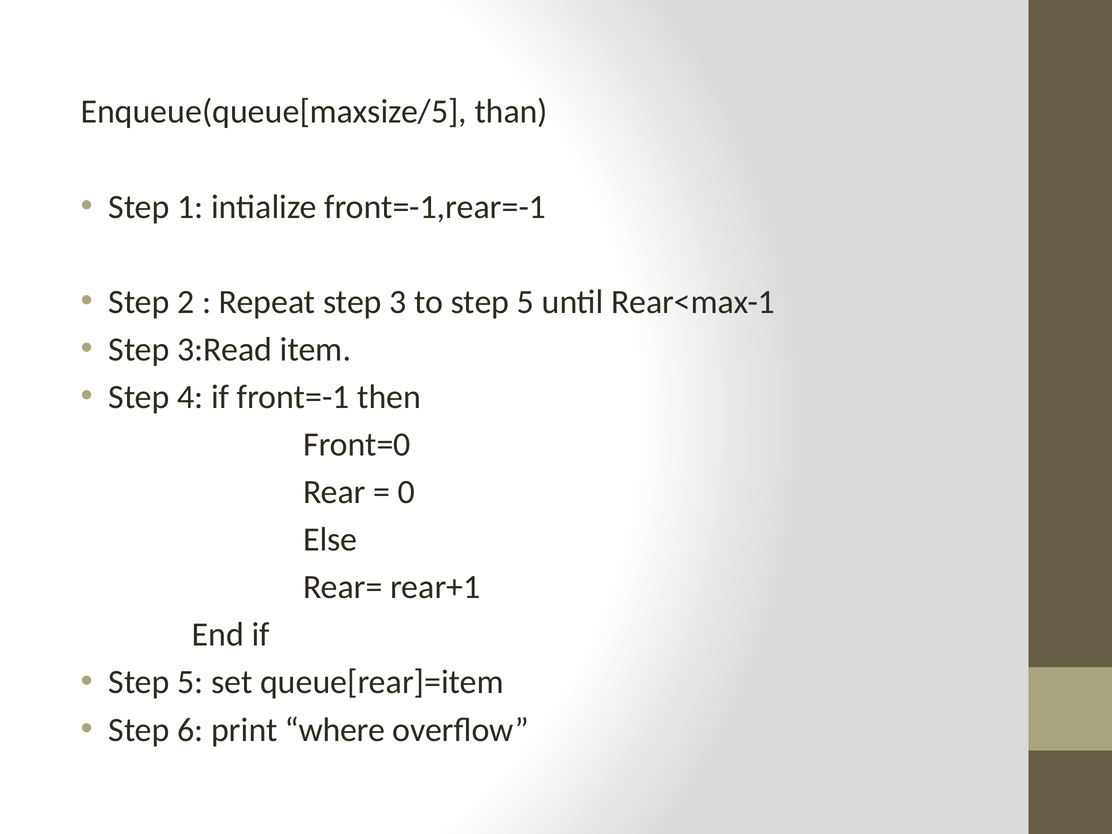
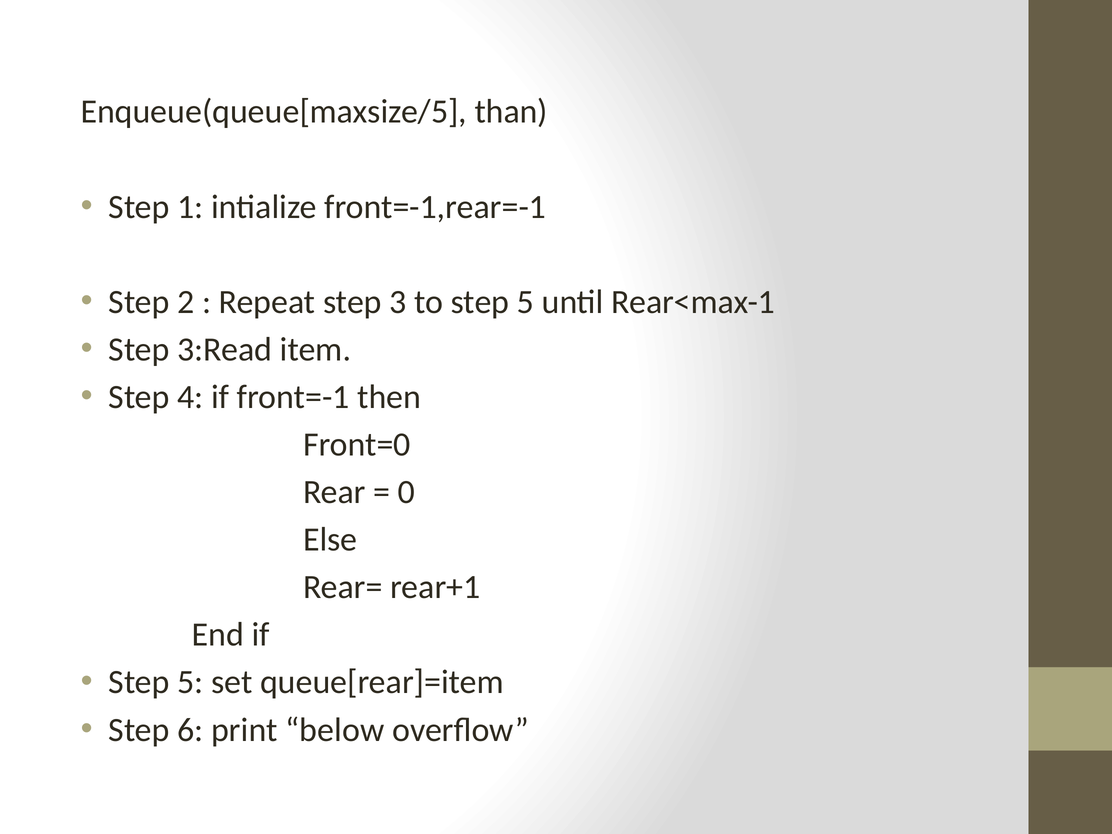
where: where -> below
